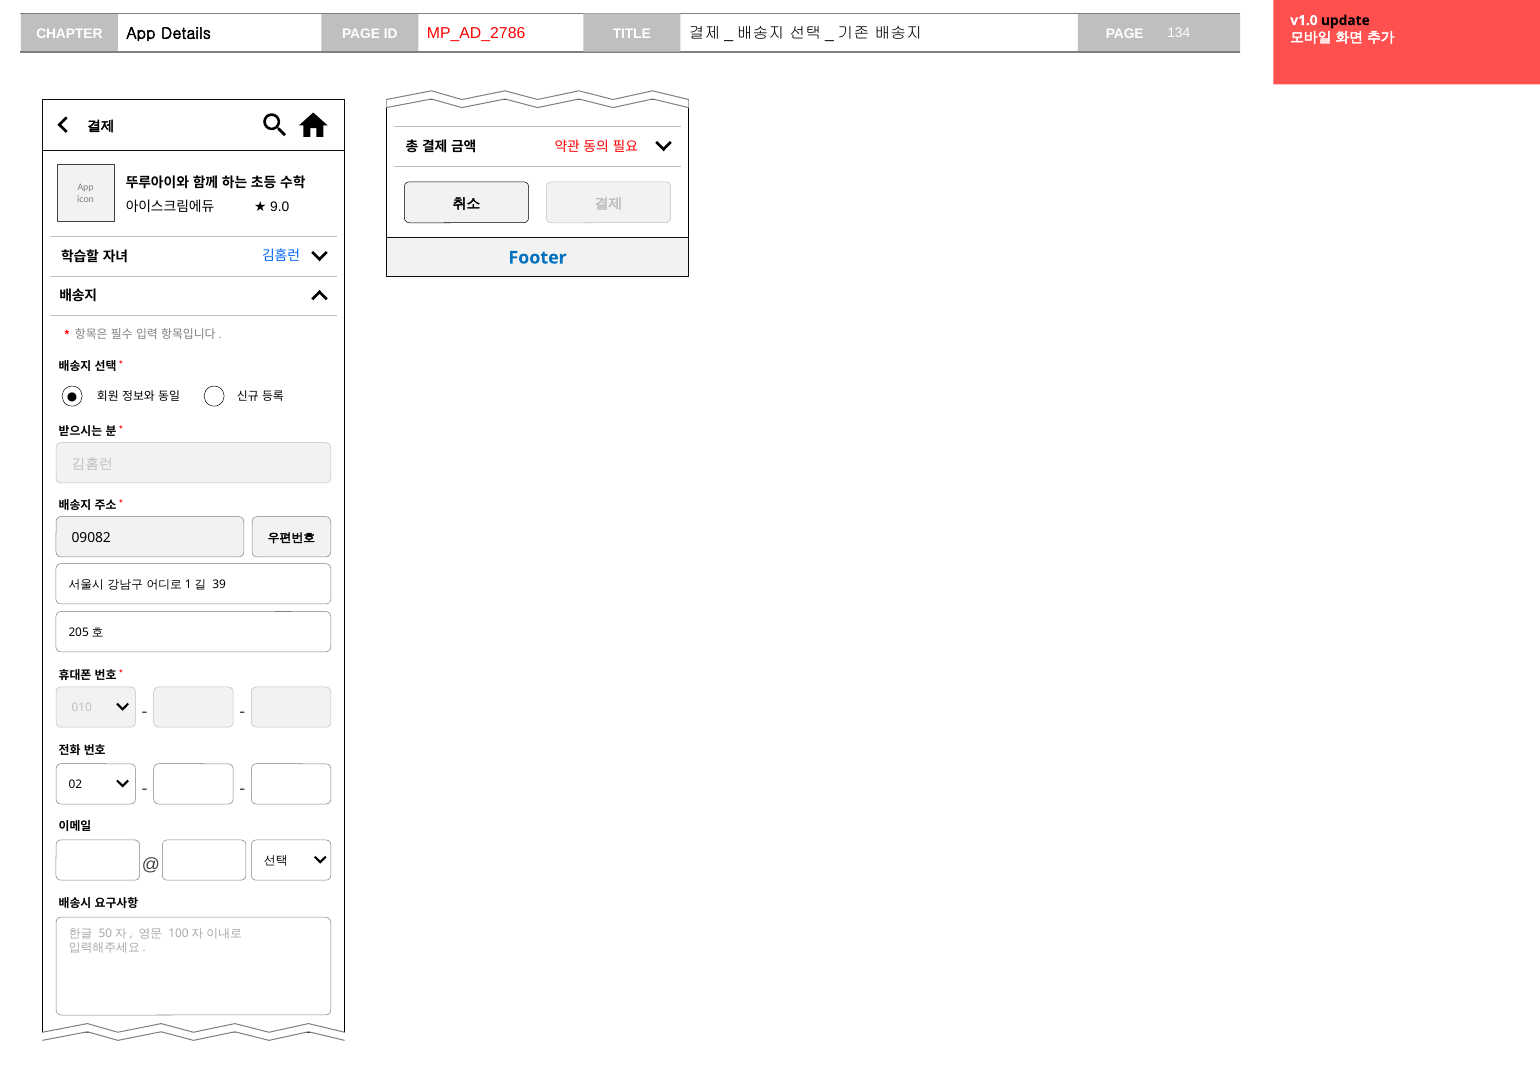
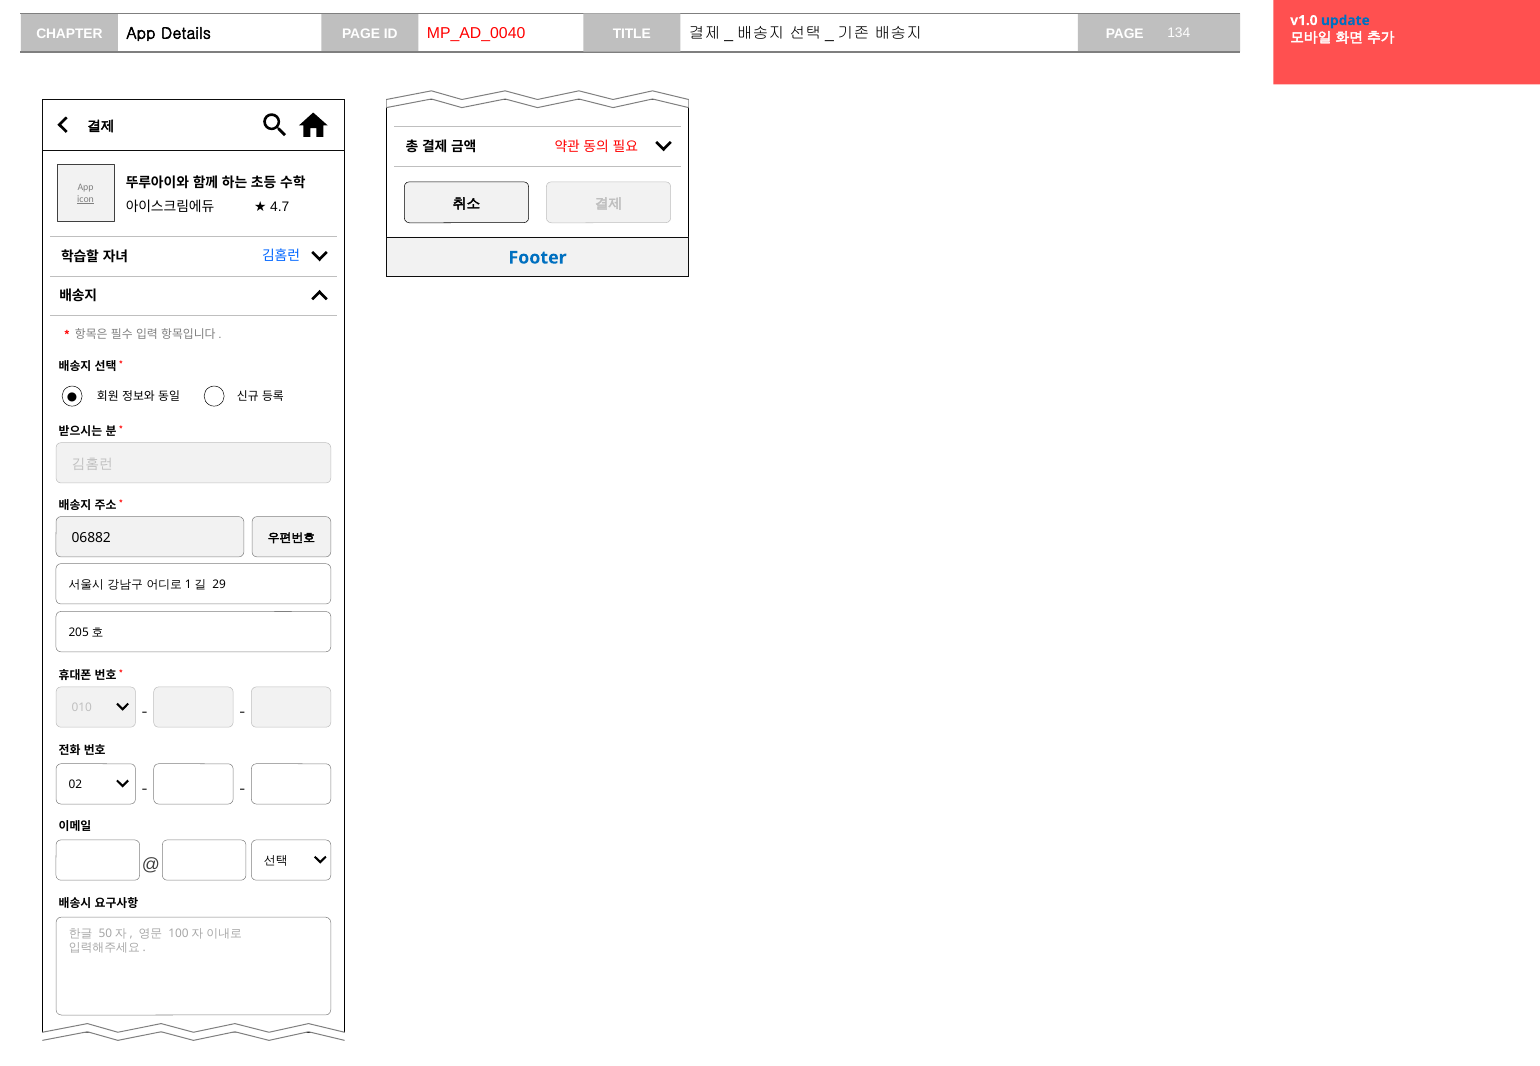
update colour: black -> blue
MP_AD_2786: MP_AD_2786 -> MP_AD_0040
icon underline: none -> present
9.0: 9.0 -> 4.7
09082: 09082 -> 06882
39: 39 -> 29
